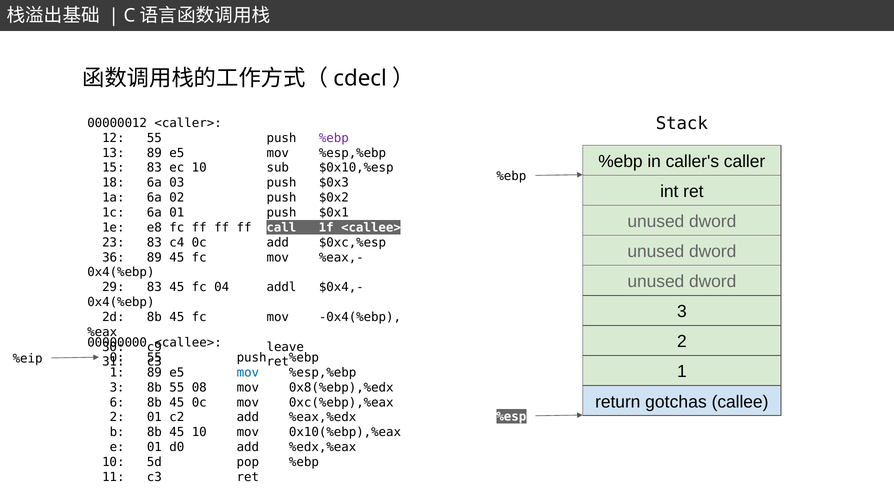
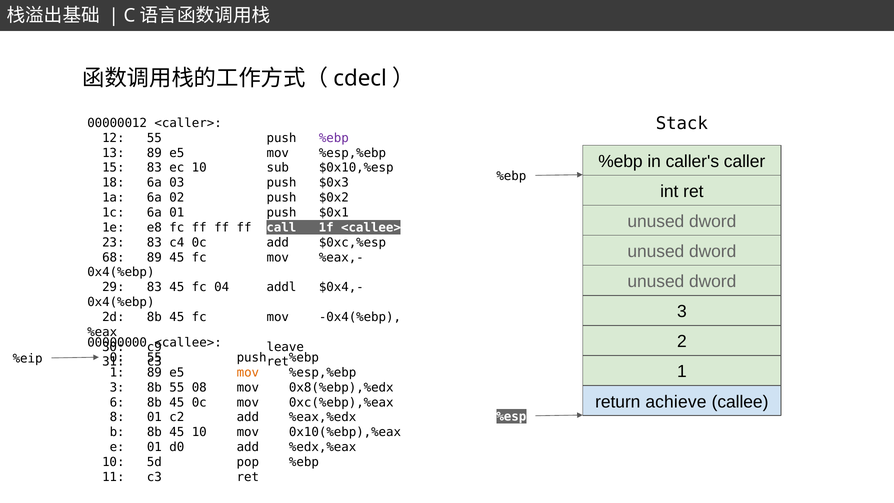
36: 36 -> 68
mov at (248, 372) colour: blue -> orange
gotchas: gotchas -> achieve
2 at (117, 417): 2 -> 8
